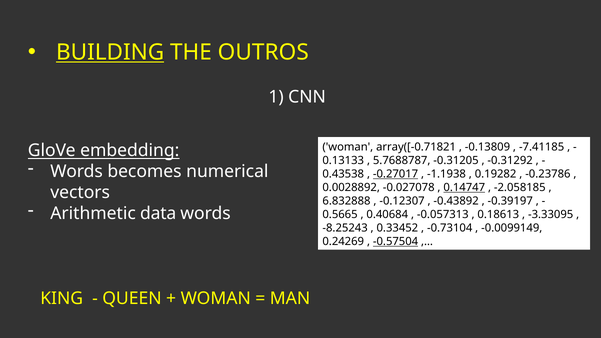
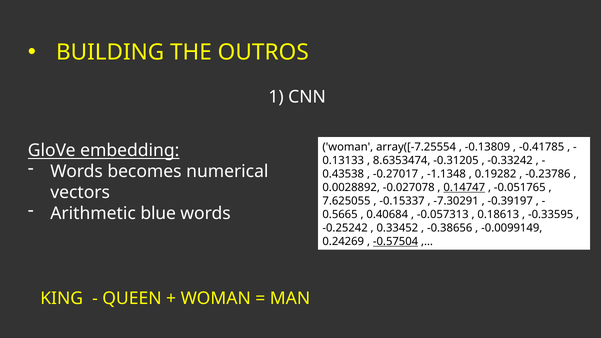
BUILDING underline: present -> none
array([-0.71821: array([-0.71821 -> array([-7.25554
-7.41185: -7.41185 -> -0.41785
5.7688787: 5.7688787 -> 8.6353474
-0.31292: -0.31292 -> -0.33242
-0.27017 underline: present -> none
-1.1938: -1.1938 -> -1.1348
-2.058185: -2.058185 -> -0.051765
6.832888: 6.832888 -> 7.625055
-0.12307: -0.12307 -> -0.15337
-0.43892: -0.43892 -> -7.30291
data: data -> blue
-3.33095: -3.33095 -> -0.33595
-8.25243: -8.25243 -> -0.25242
-0.73104: -0.73104 -> -0.38656
